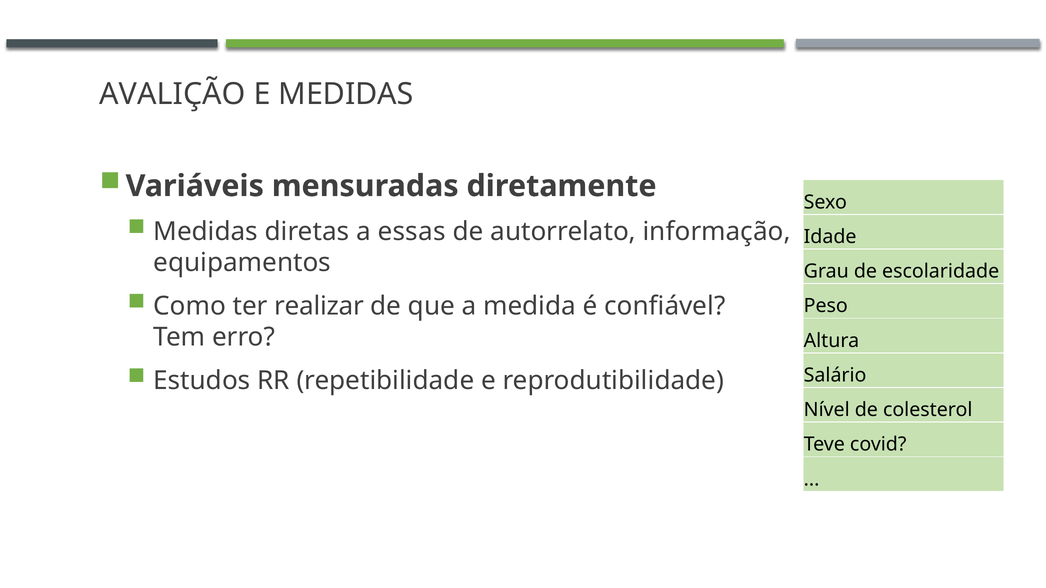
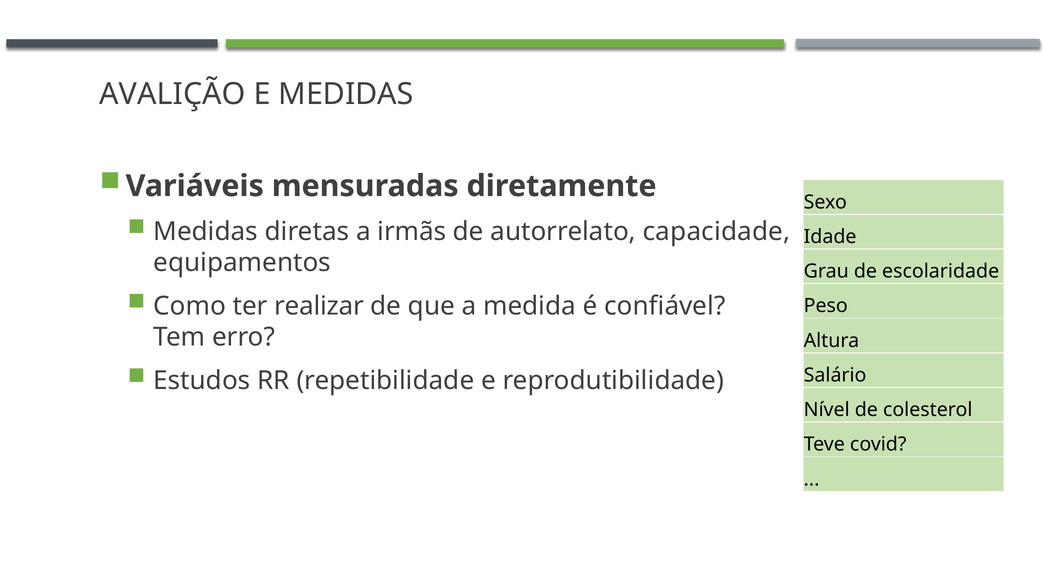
essas: essas -> irmãs
informação: informação -> capacidade
